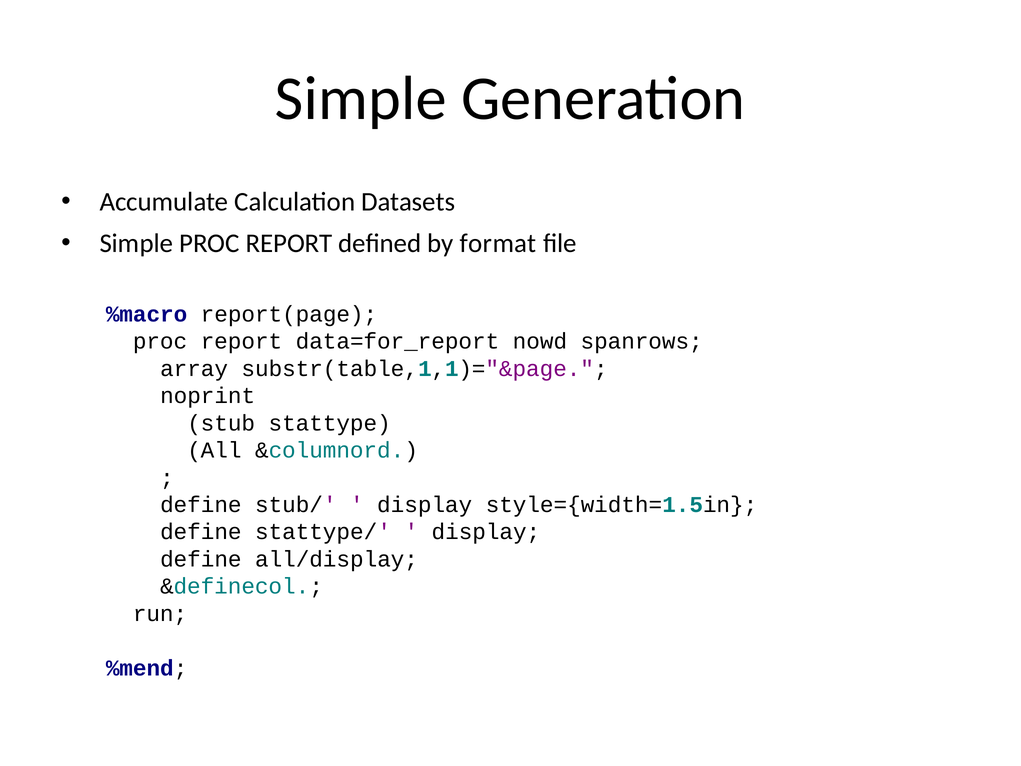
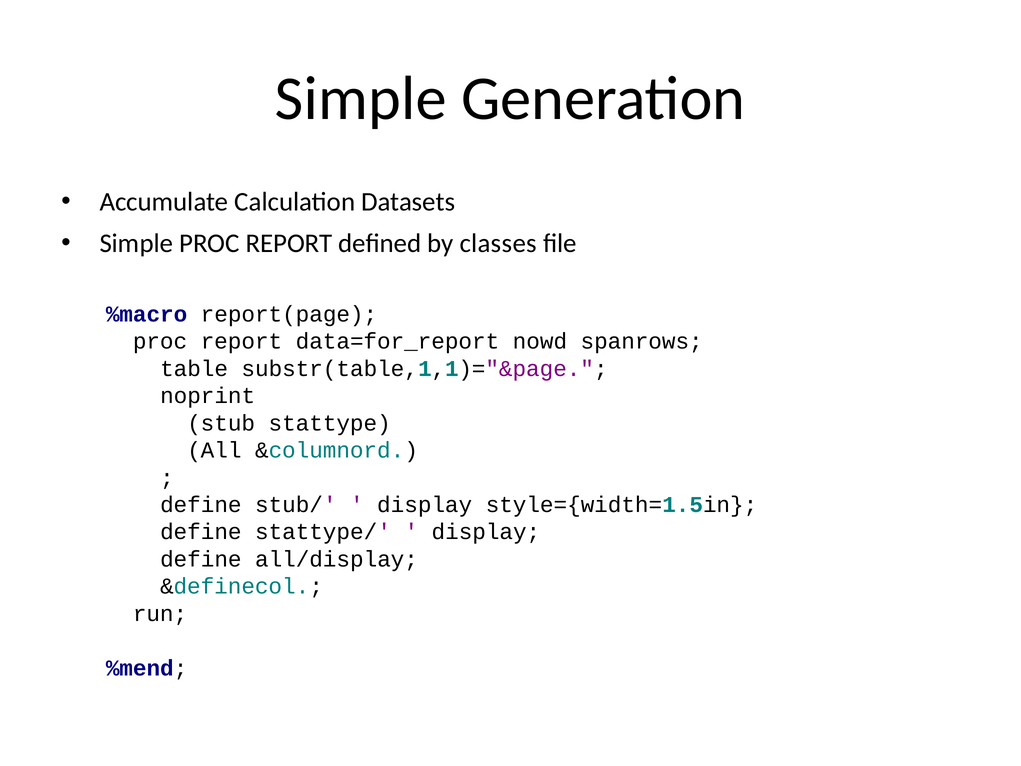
format: format -> classes
array: array -> table
